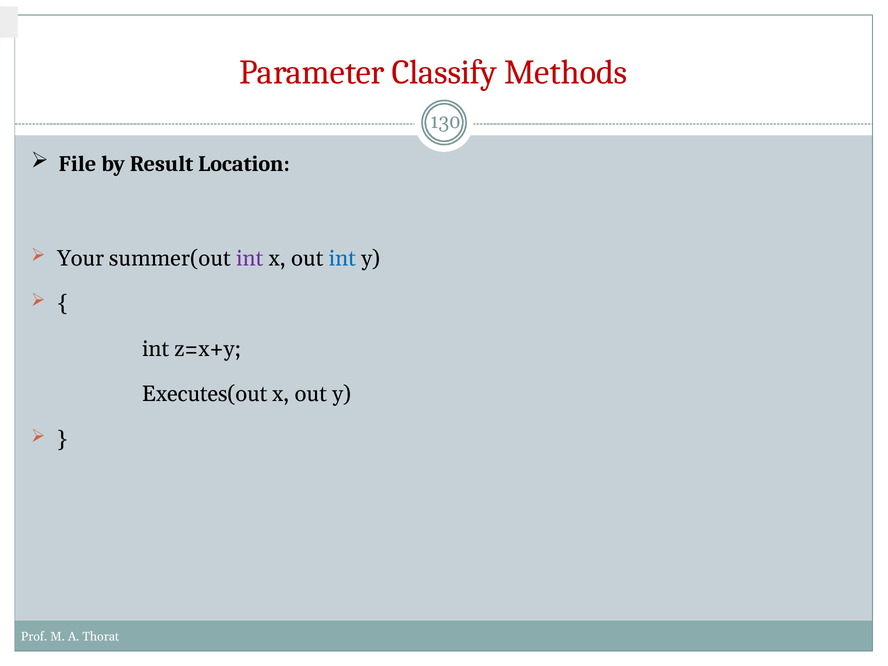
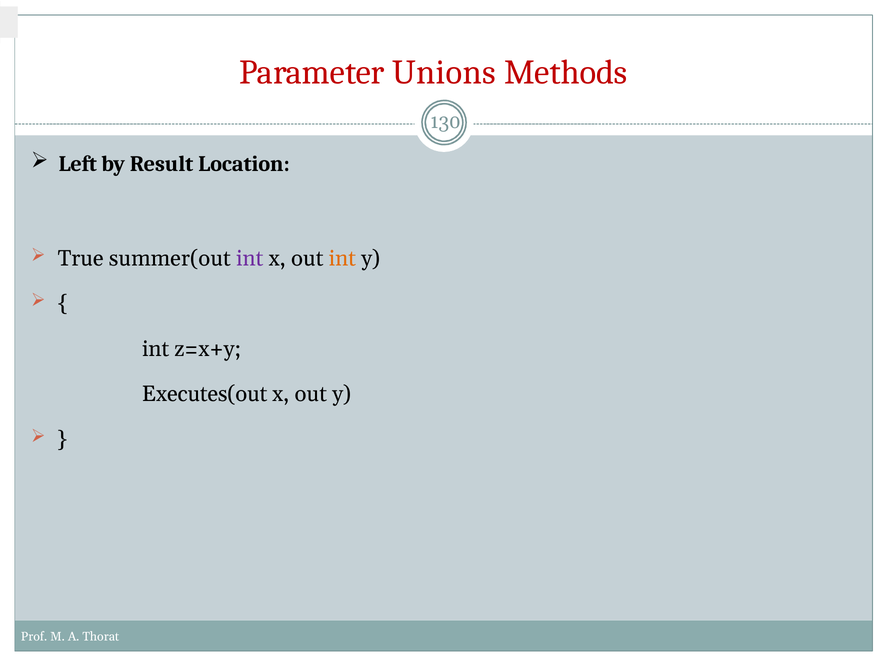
Classify: Classify -> Unions
File: File -> Left
Your: Your -> True
int at (342, 258) colour: blue -> orange
